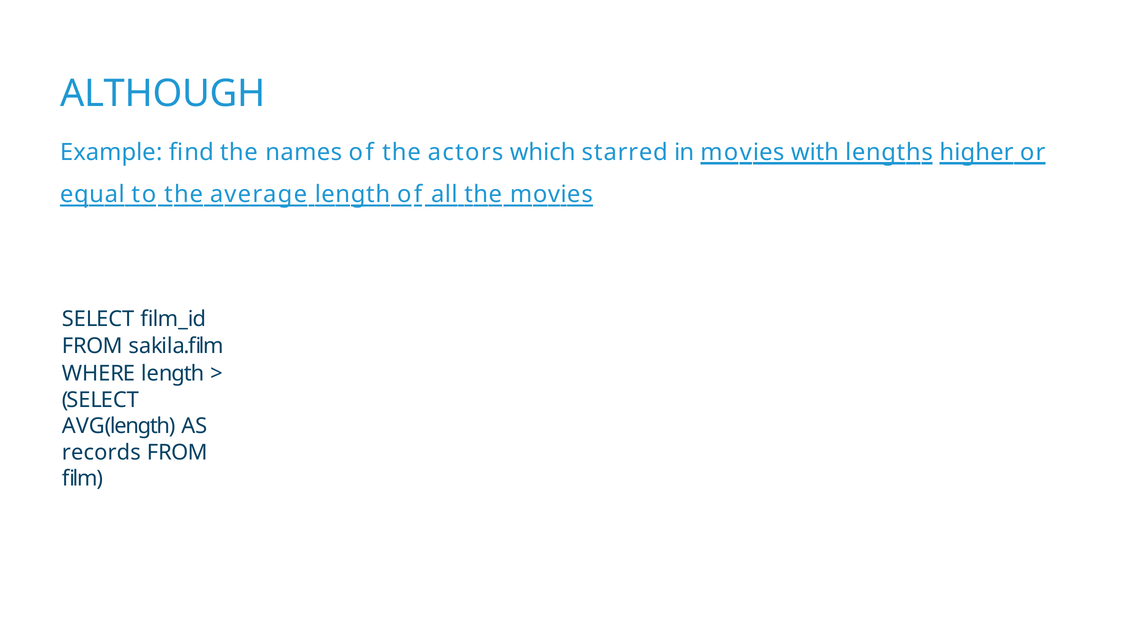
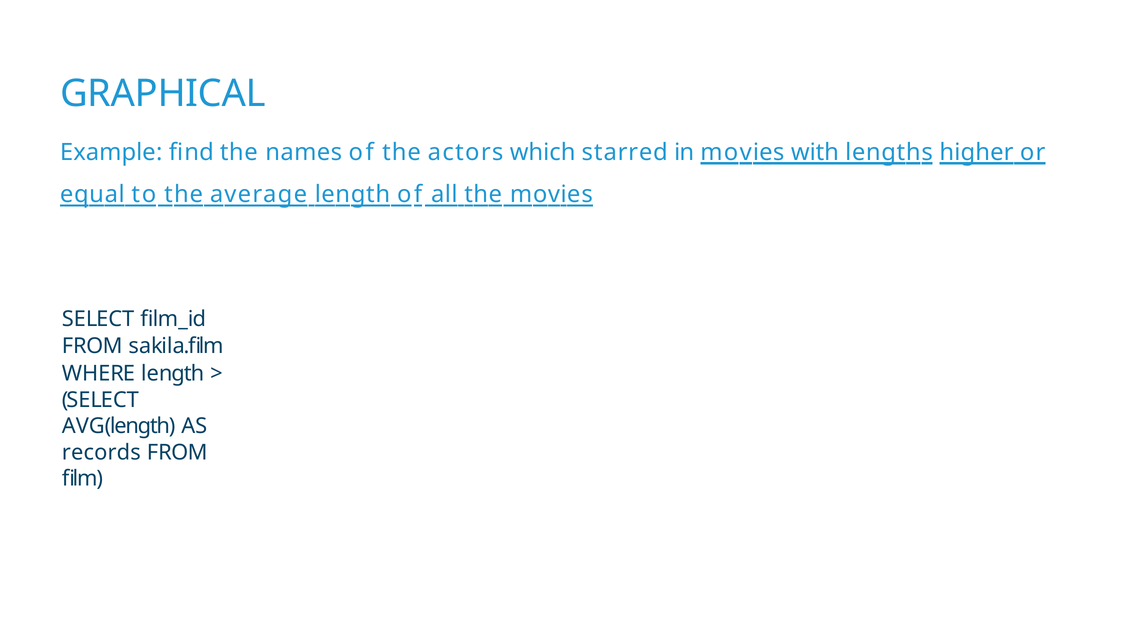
ALTHOUGH: ALTHOUGH -> GRAPHICAL
